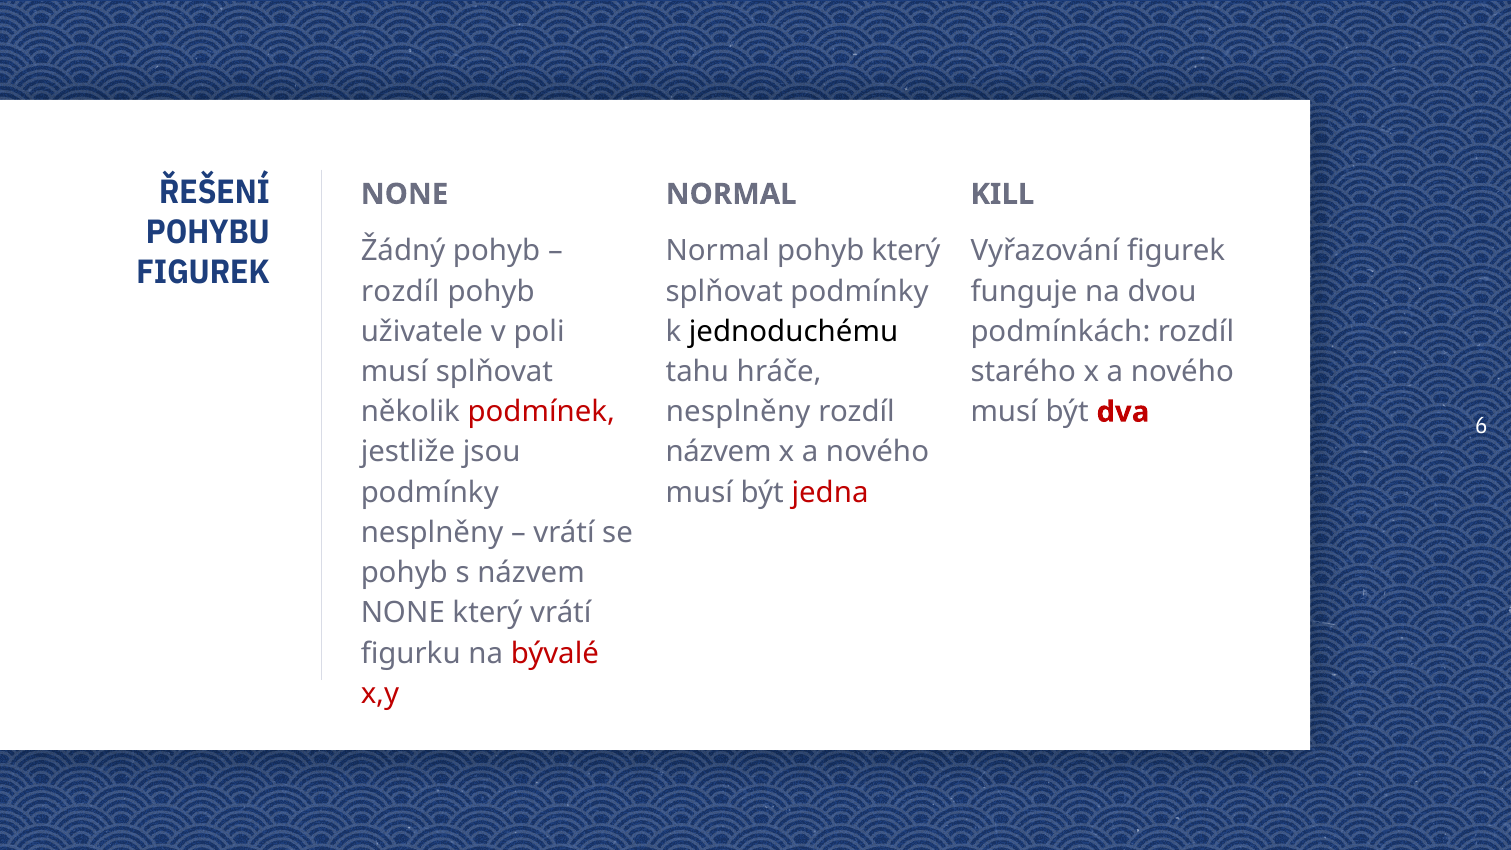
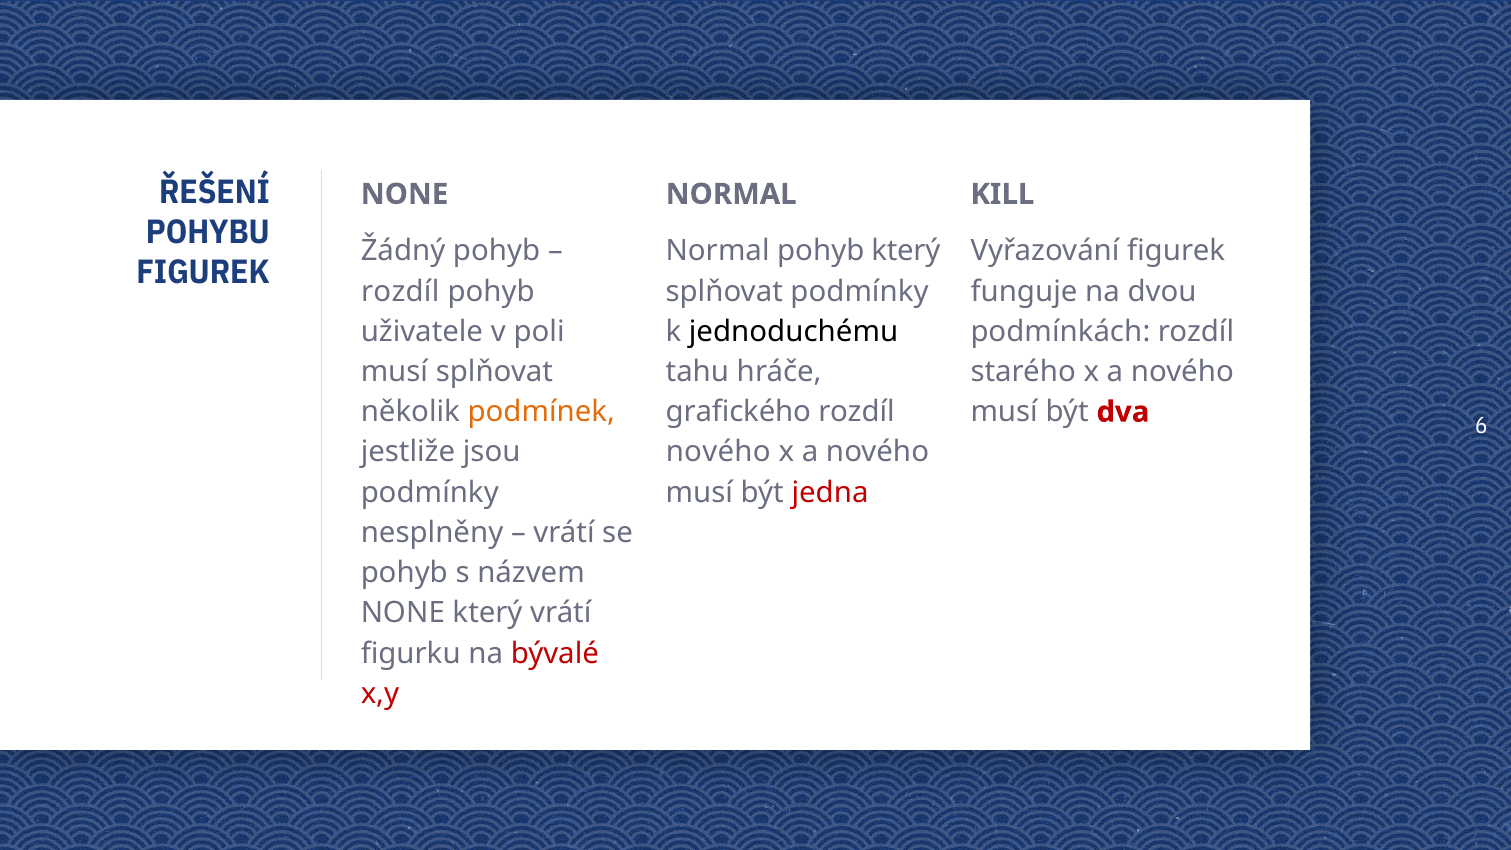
podmínek colour: red -> orange
nesplněny at (738, 412): nesplněny -> grafického
názvem at (718, 452): názvem -> nového
